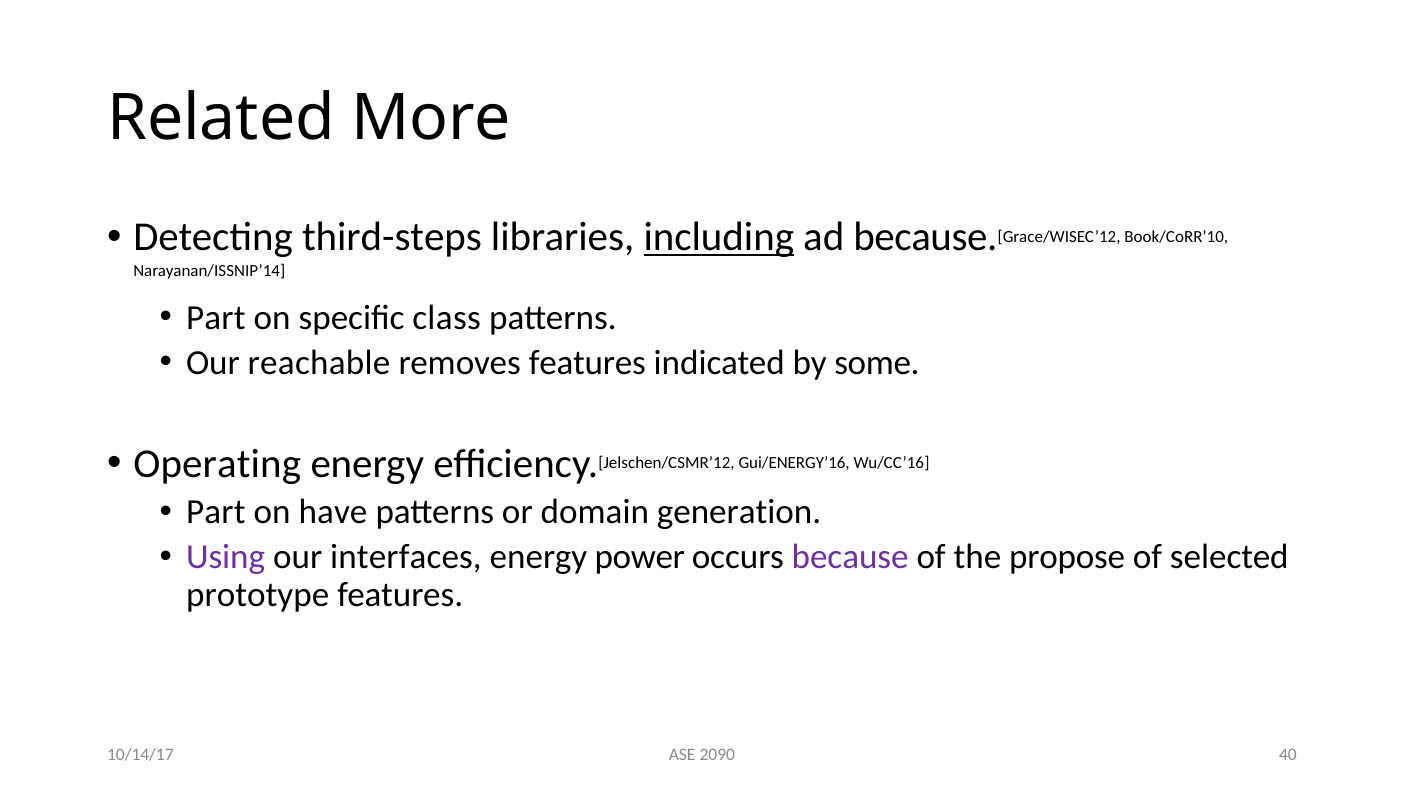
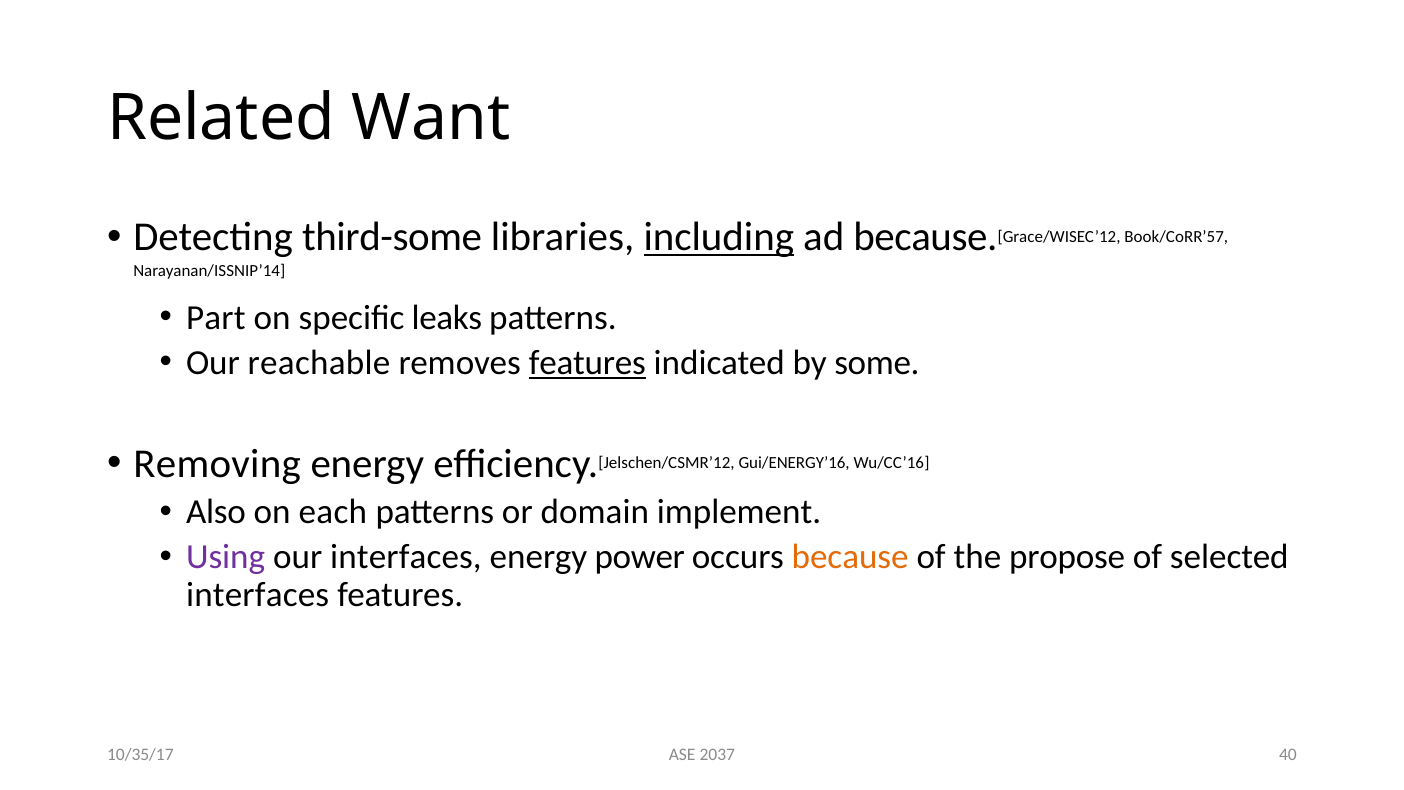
More: More -> Want
third-steps: third-steps -> third-some
Book/CoRR’10: Book/CoRR’10 -> Book/CoRR’57
class: class -> leaks
features at (587, 363) underline: none -> present
Operating: Operating -> Removing
Part at (216, 512): Part -> Also
have: have -> each
generation: generation -> implement
because at (850, 557) colour: purple -> orange
prototype at (258, 595): prototype -> interfaces
2090: 2090 -> 2037
10/14/17: 10/14/17 -> 10/35/17
